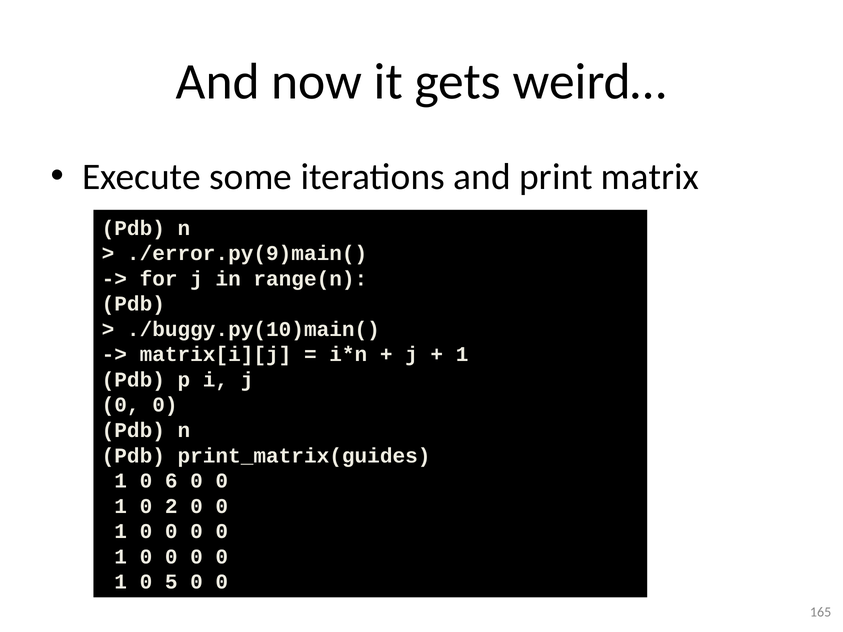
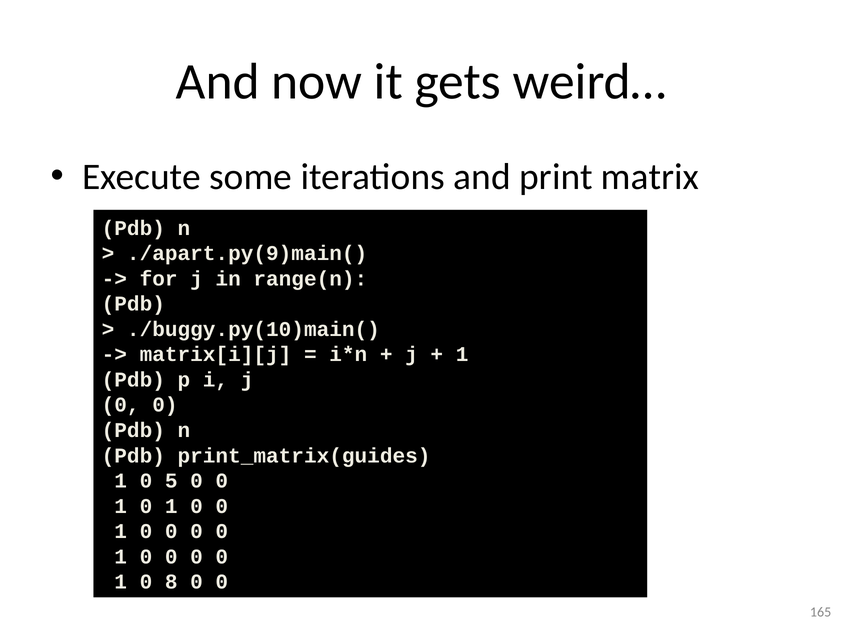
./error.py(9)main(: ./error.py(9)main( -> ./apart.py(9)main(
6: 6 -> 5
1 0 2: 2 -> 1
5: 5 -> 8
